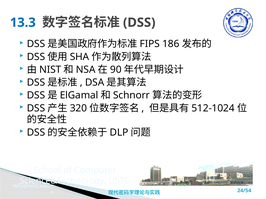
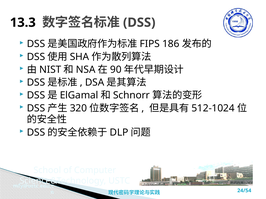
13.3 colour: blue -> black
